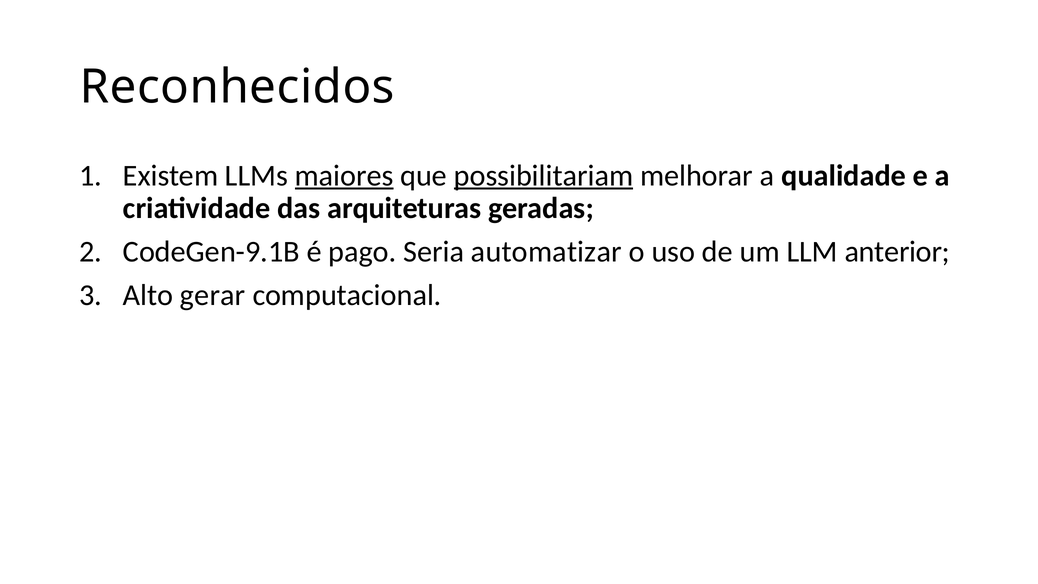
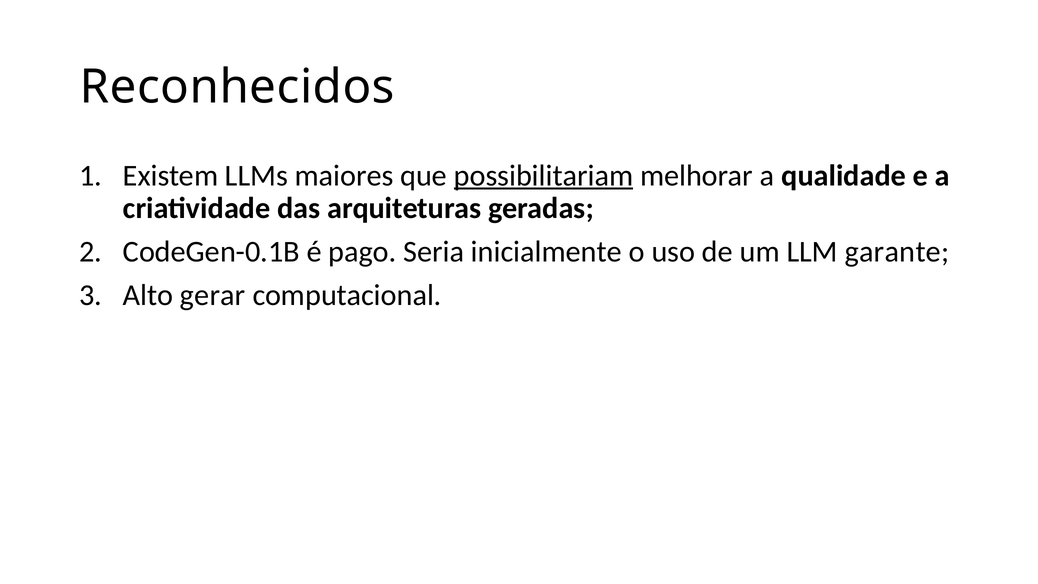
maiores underline: present -> none
CodeGen-9.1B: CodeGen-9.1B -> CodeGen-0.1B
automatizar: automatizar -> inicialmente
anterior: anterior -> garante
